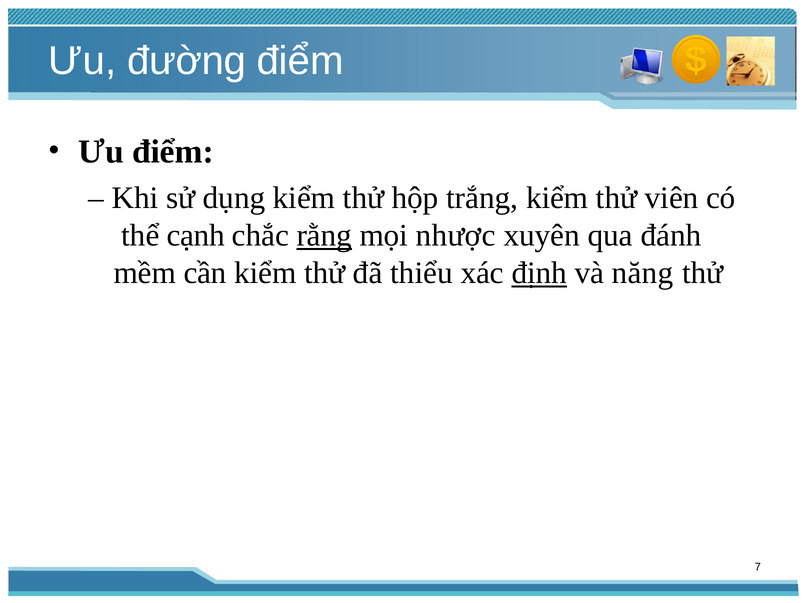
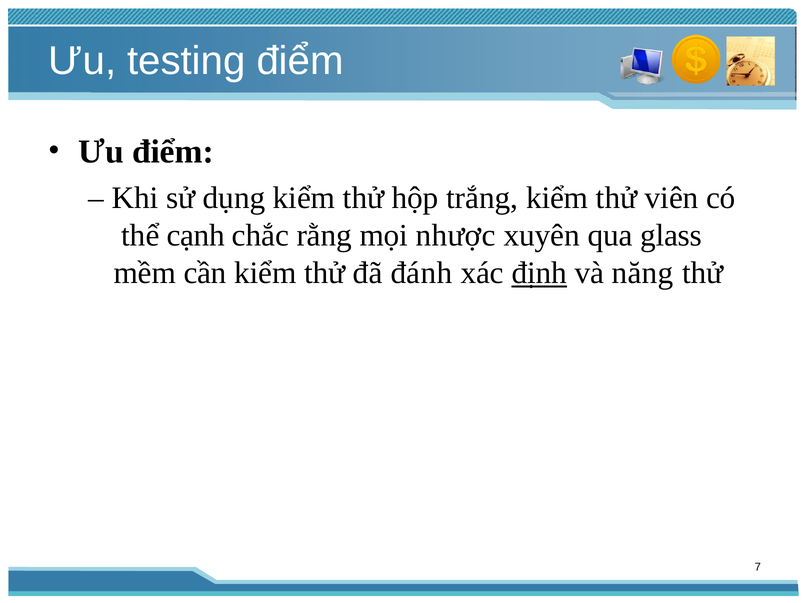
đường: đường -> testing
rằng underline: present -> none
đánh: đánh -> glass
thiểu: thiểu -> đánh
